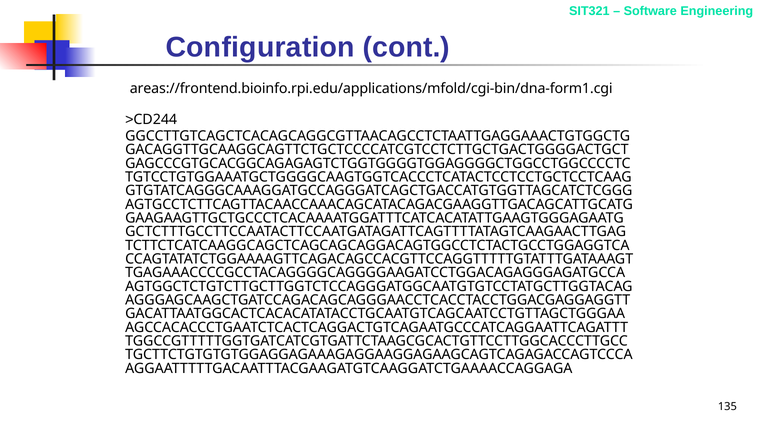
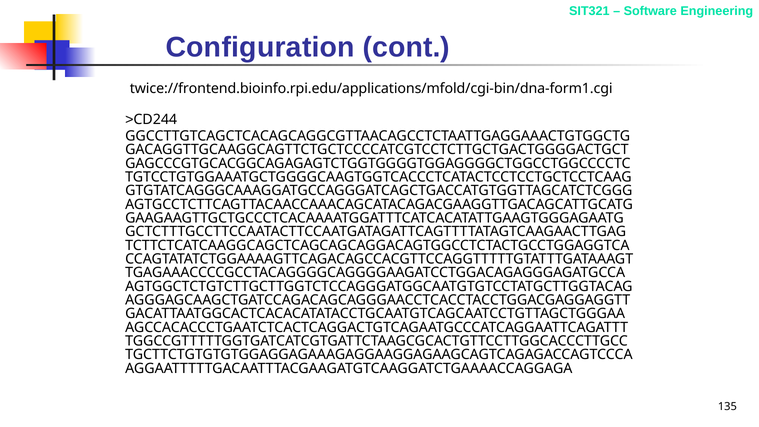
areas://frontend.bioinfo.rpi.edu/applications/mfold/cgi-bin/dna-form1.cgi: areas://frontend.bioinfo.rpi.edu/applications/mfold/cgi-bin/dna-form1.cgi -> twice://frontend.bioinfo.rpi.edu/applications/mfold/cgi-bin/dna-form1.cgi
